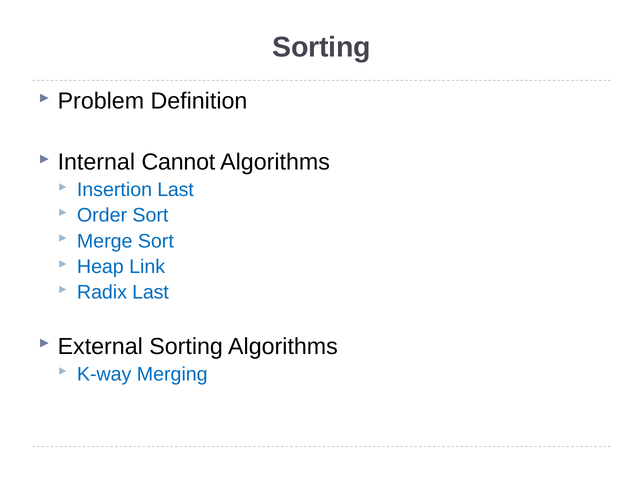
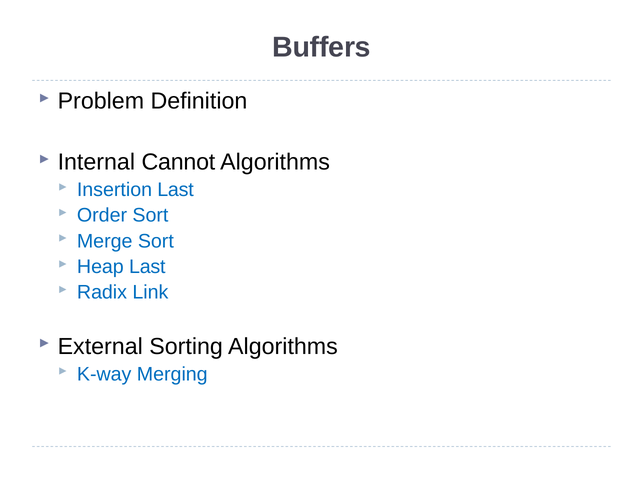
Sorting at (322, 48): Sorting -> Buffers
Heap Link: Link -> Last
Radix Last: Last -> Link
